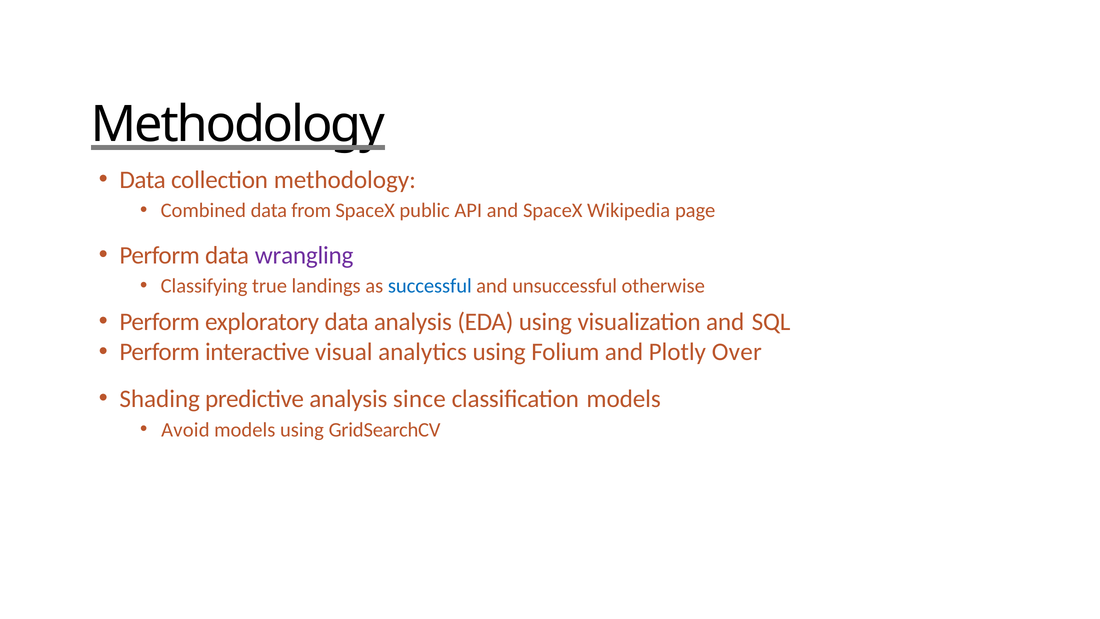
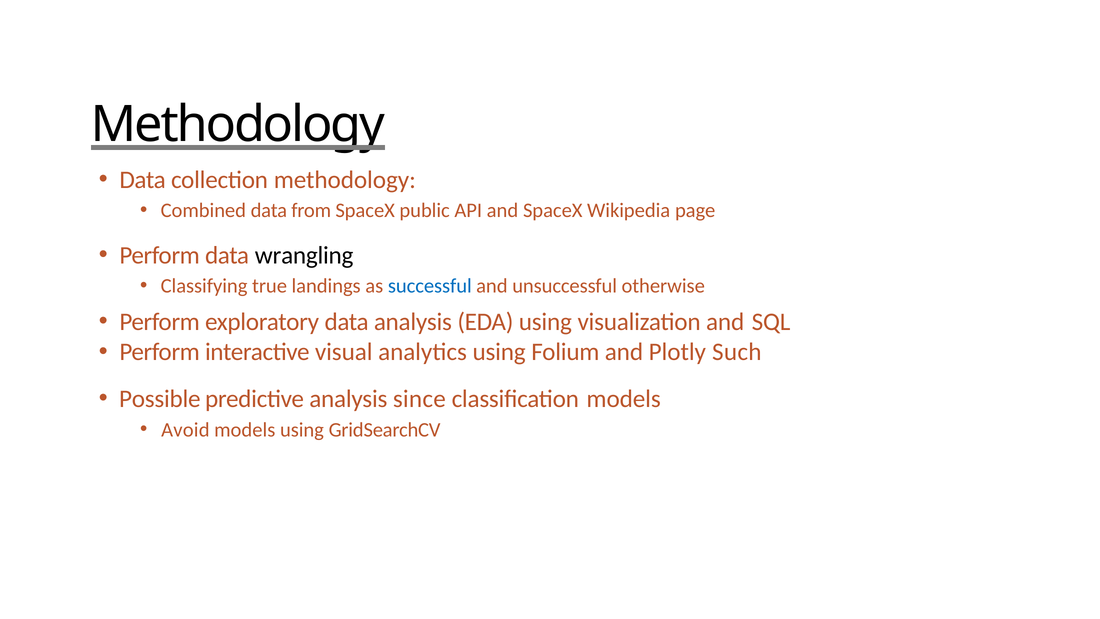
wrangling colour: purple -> black
Over: Over -> Such
Shading: Shading -> Possible
